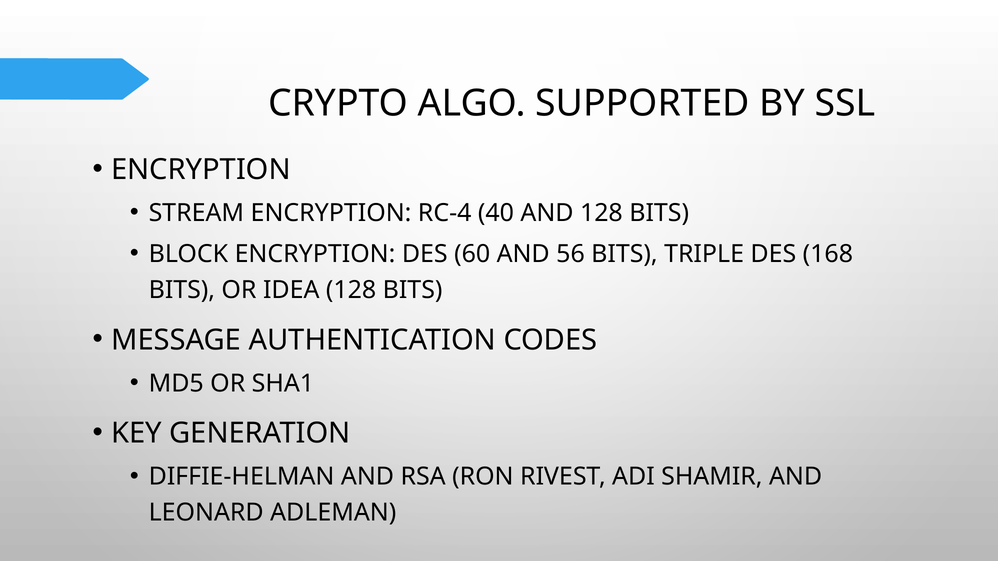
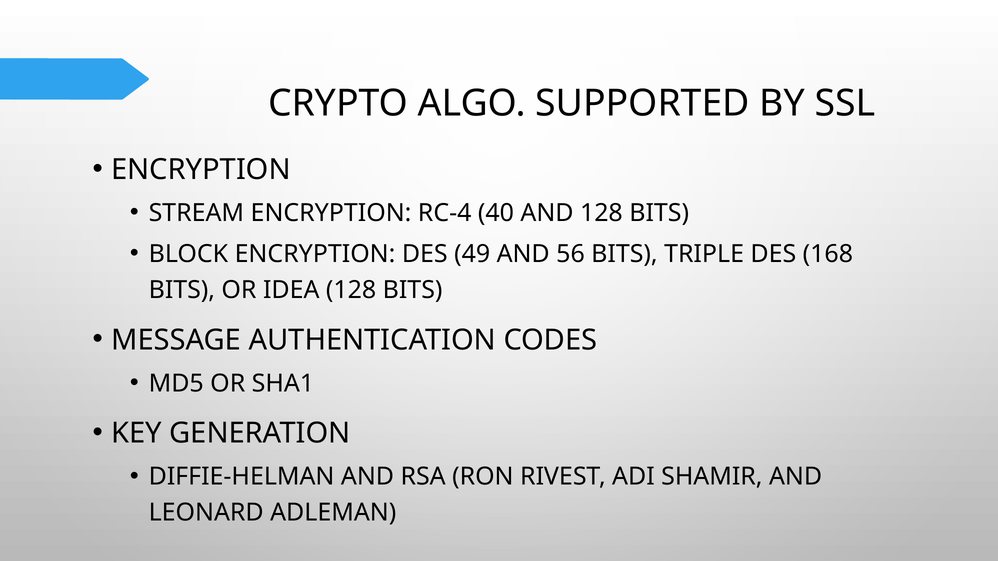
60: 60 -> 49
